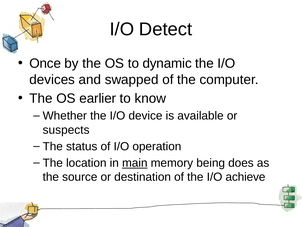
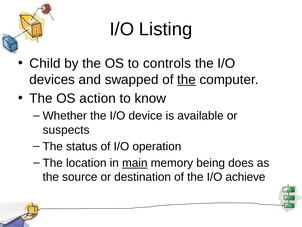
Detect: Detect -> Listing
Once: Once -> Child
dynamic: dynamic -> controls
the at (187, 79) underline: none -> present
earlier: earlier -> action
